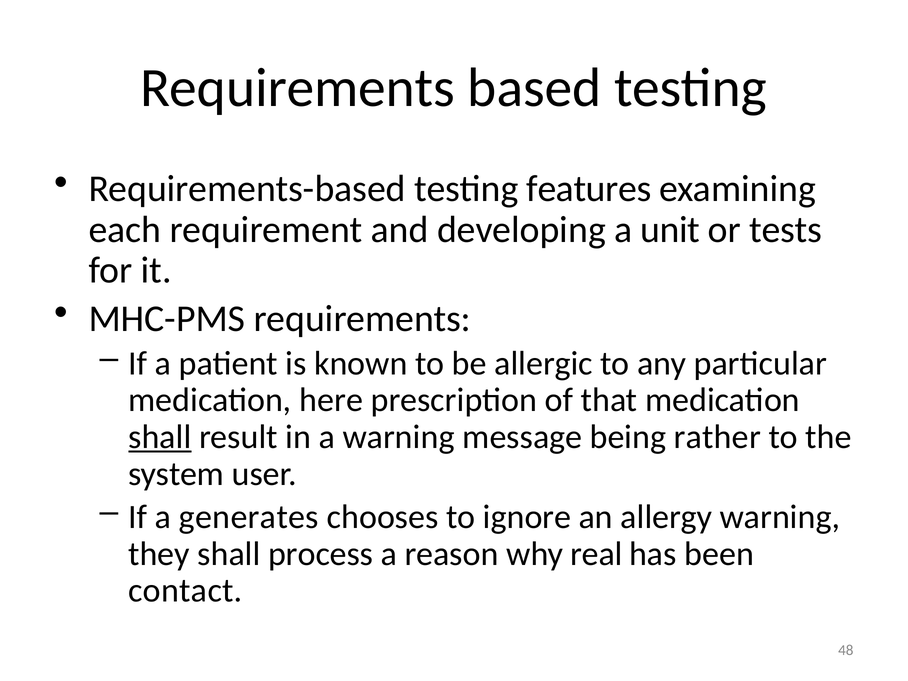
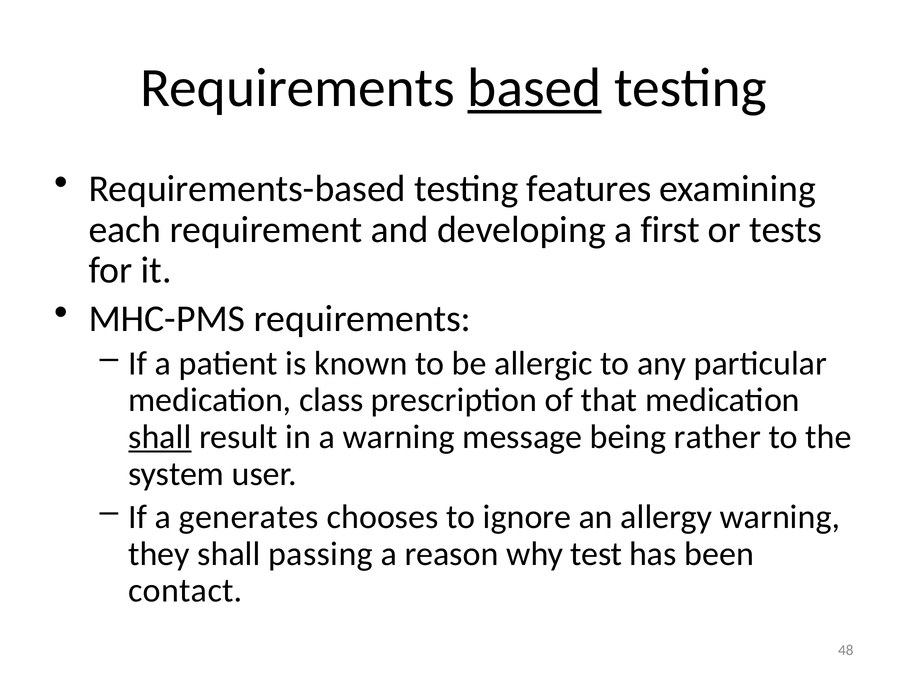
based underline: none -> present
unit: unit -> first
here: here -> class
process: process -> passing
real: real -> test
